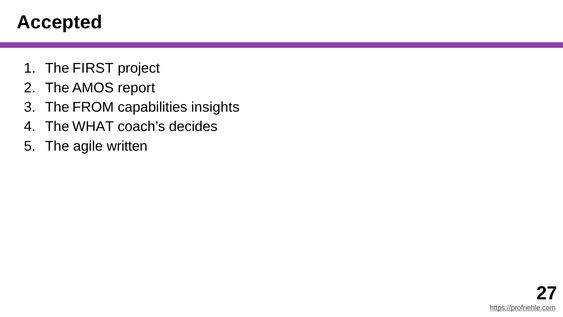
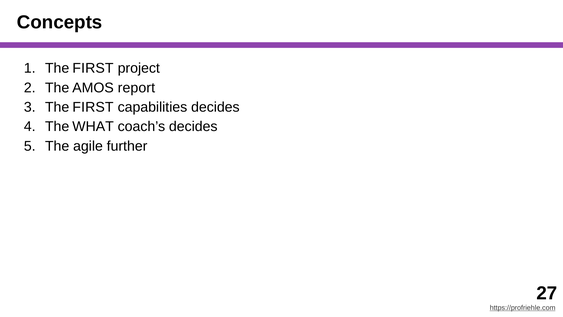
Accepted: Accepted -> Concepts
FROM at (93, 107): FROM -> FIRST
capabilities insights: insights -> decides
written: written -> further
